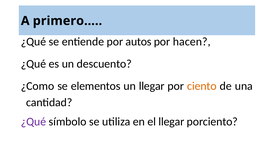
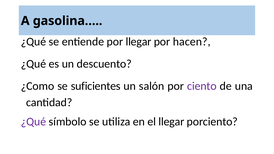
primero…: primero… -> gasolina…
por autos: autos -> llegar
elementos: elementos -> suficientes
un llegar: llegar -> salón
ciento colour: orange -> purple
